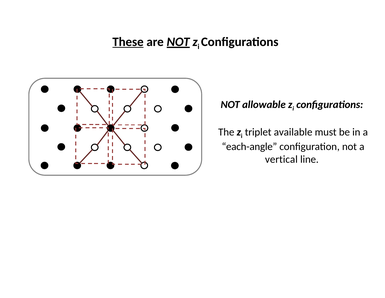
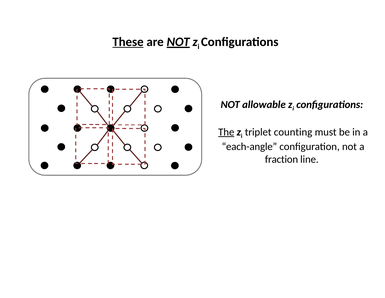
The underline: none -> present
available: available -> counting
vertical: vertical -> fraction
